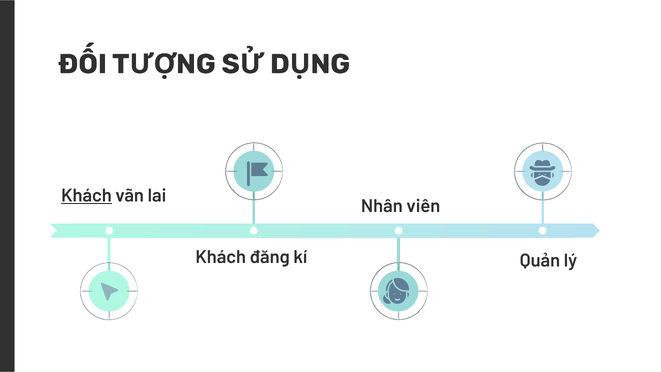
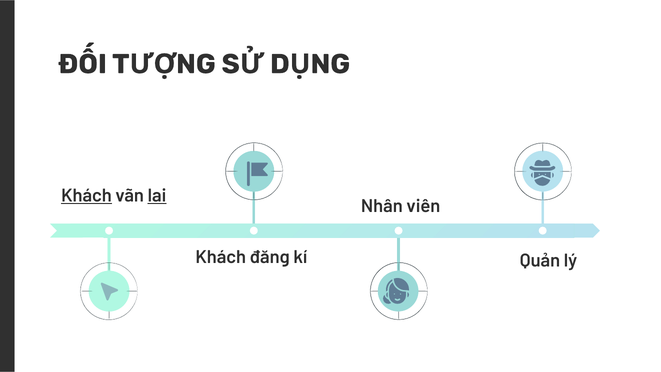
lai underline: none -> present
